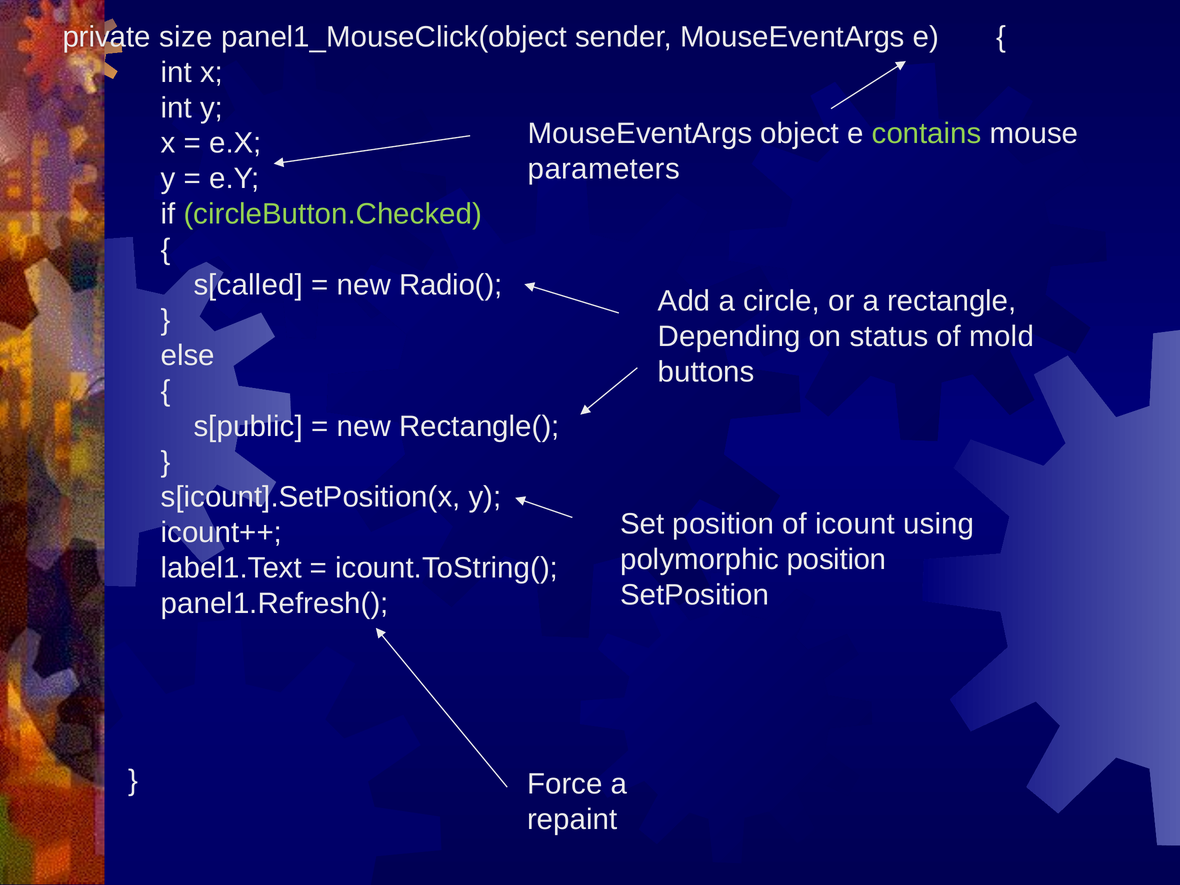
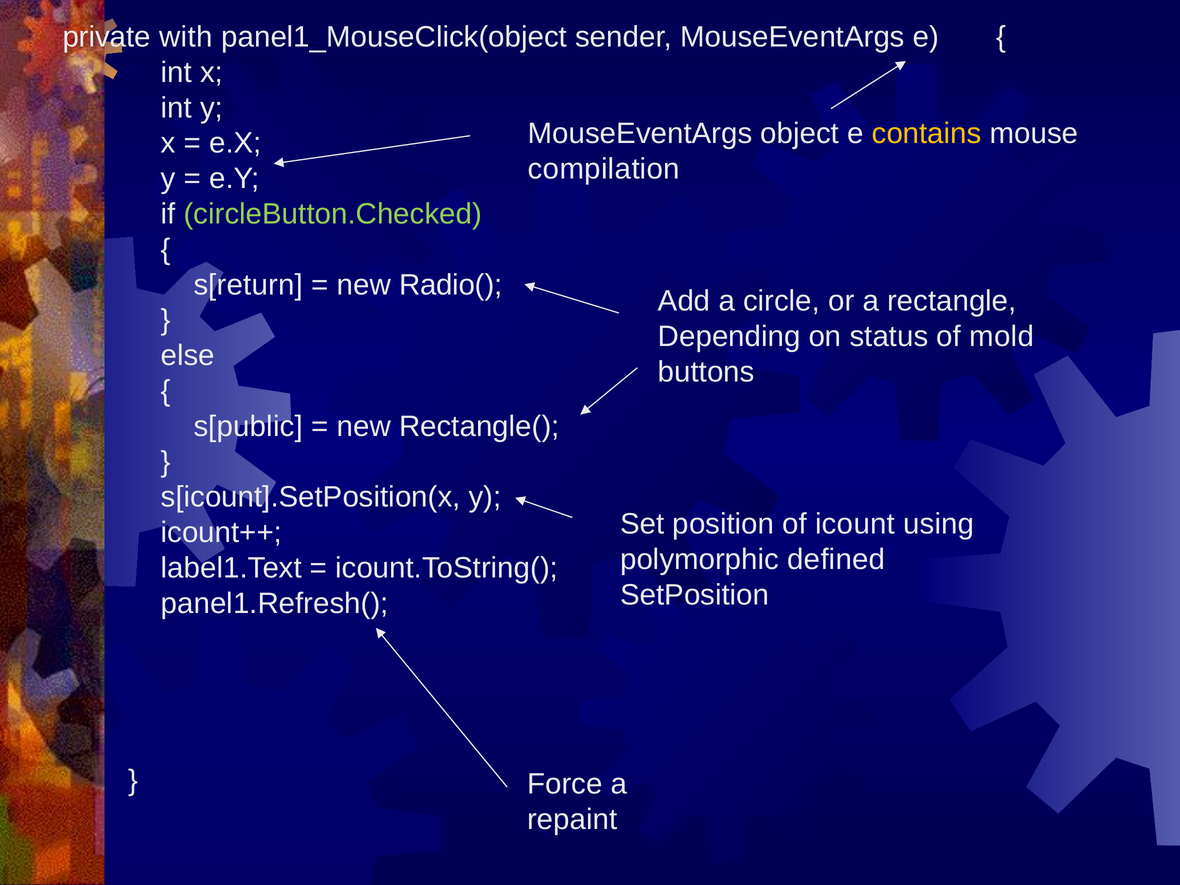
size: size -> with
contains colour: light green -> yellow
parameters: parameters -> compilation
s[called: s[called -> s[return
polymorphic position: position -> defined
